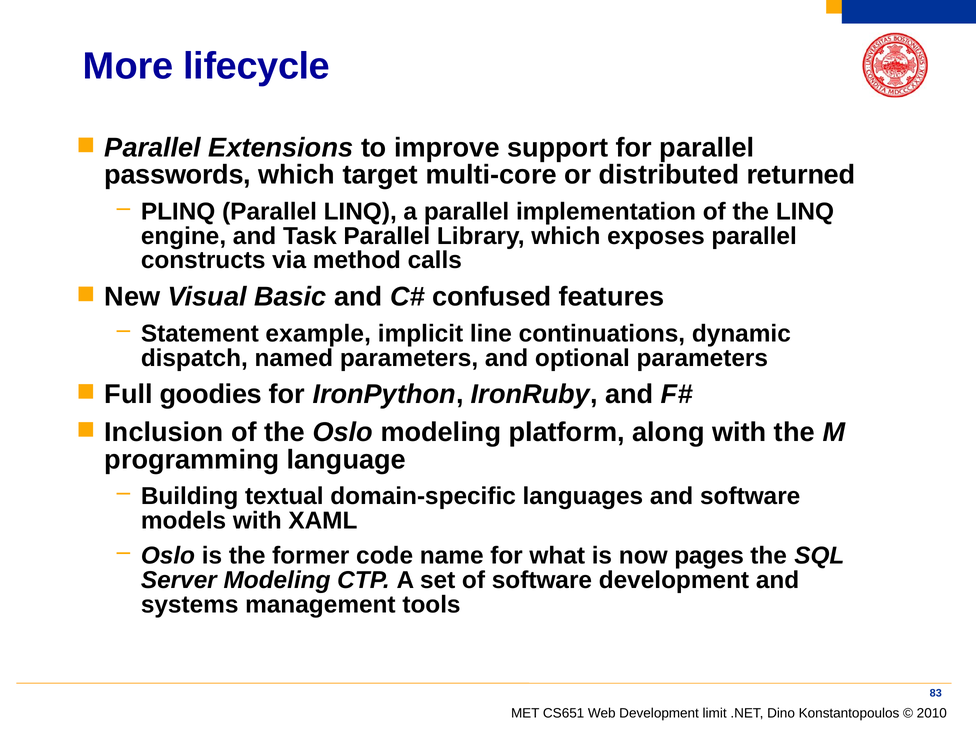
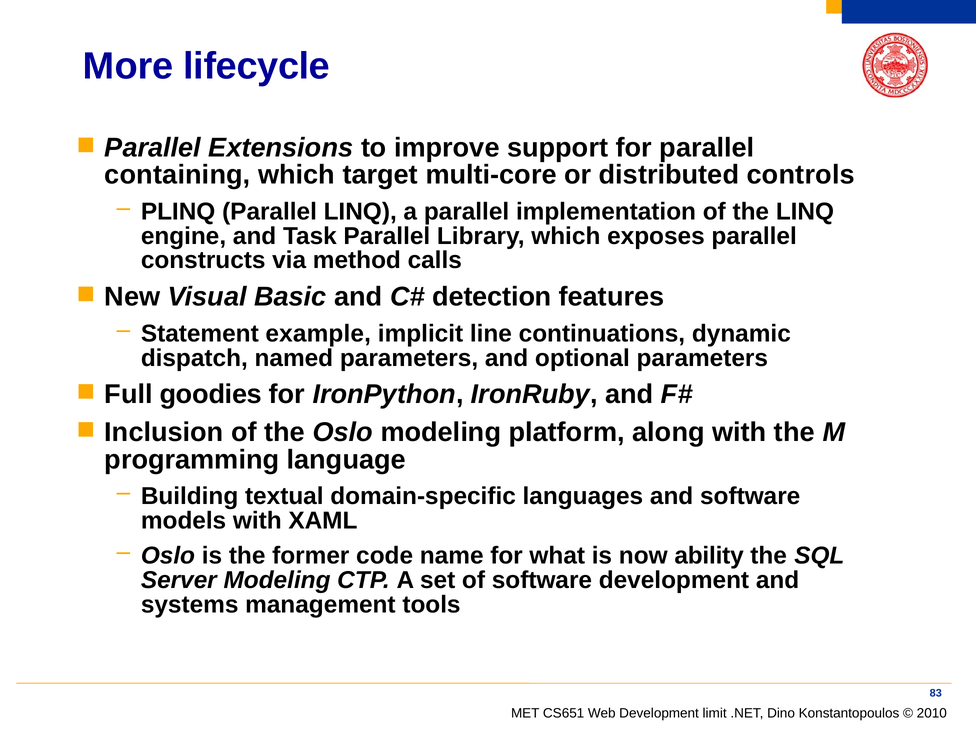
passwords: passwords -> containing
returned: returned -> controls
confused: confused -> detection
pages: pages -> ability
